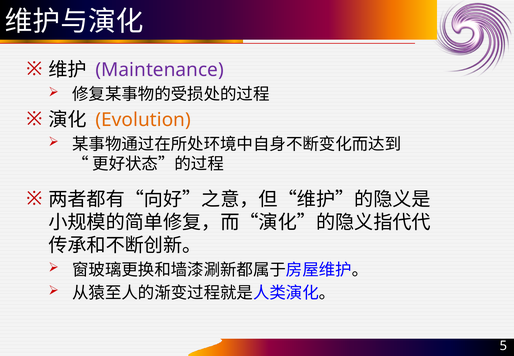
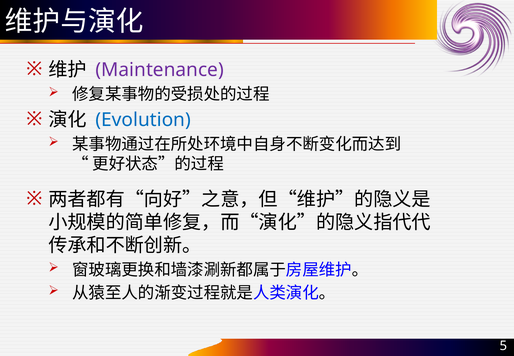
Evolution colour: orange -> blue
